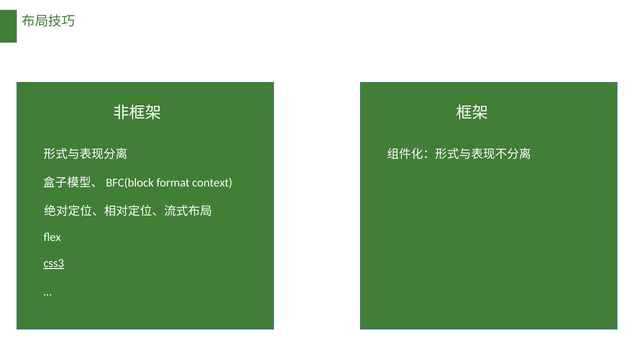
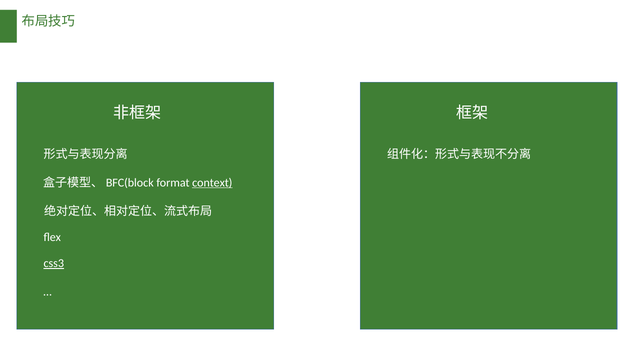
context underline: none -> present
